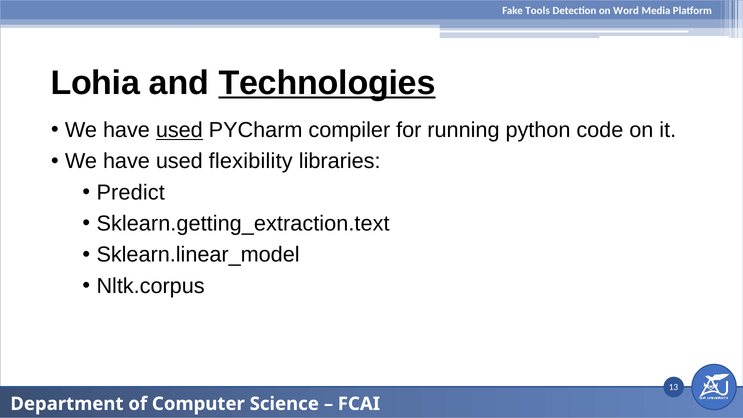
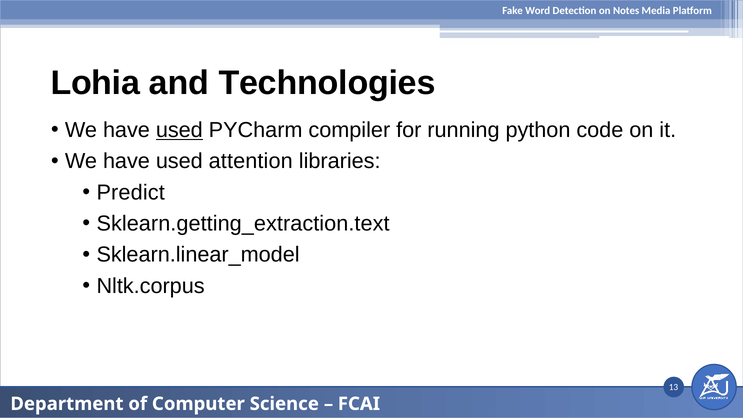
Tools: Tools -> Word
Word: Word -> Notes
Technologies underline: present -> none
flexibility: flexibility -> attention
